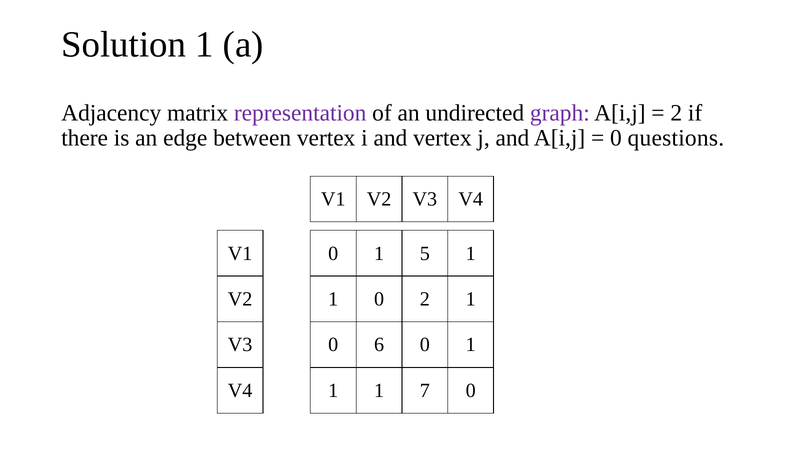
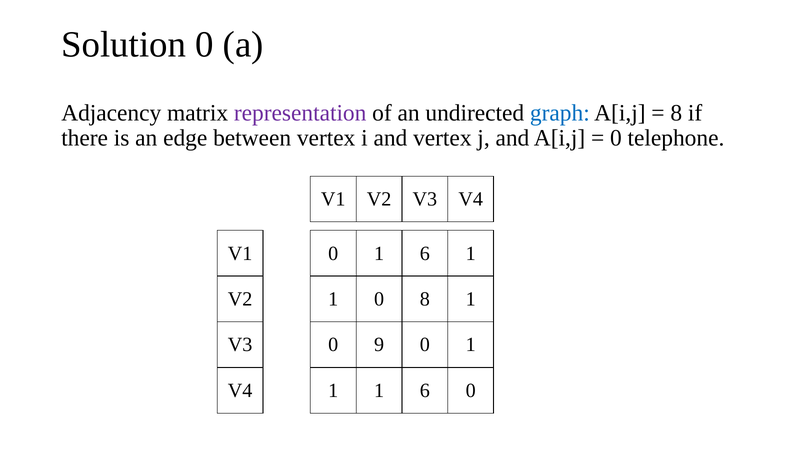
Solution 1: 1 -> 0
graph colour: purple -> blue
2 at (676, 113): 2 -> 8
questions: questions -> telephone
0 1 5: 5 -> 6
0 2: 2 -> 8
6: 6 -> 9
1 1 7: 7 -> 6
